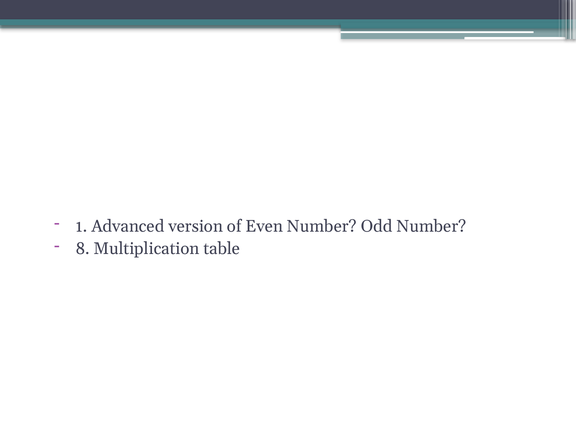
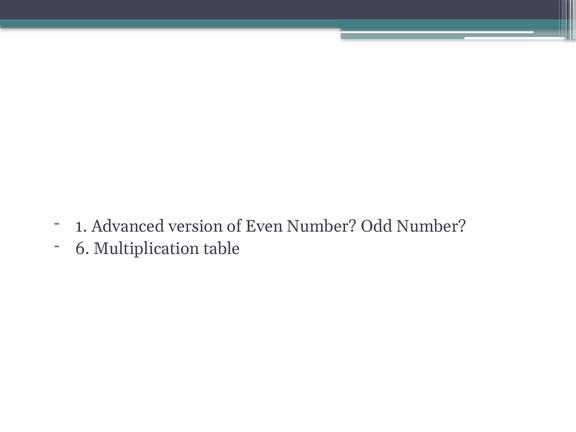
8: 8 -> 6
